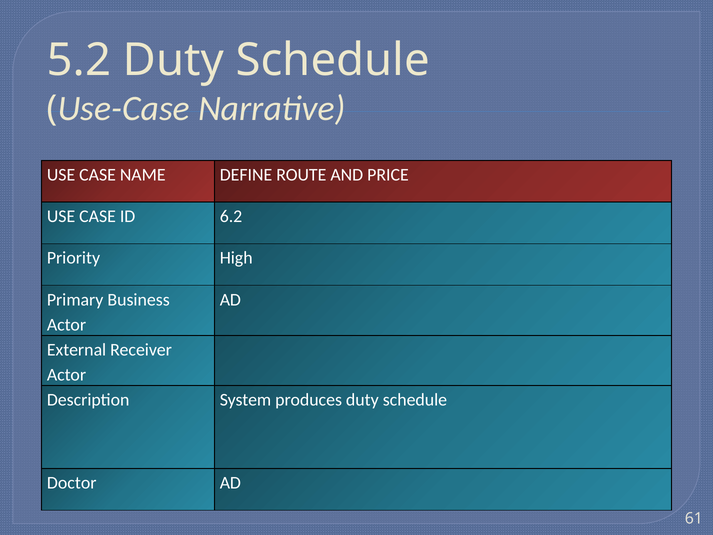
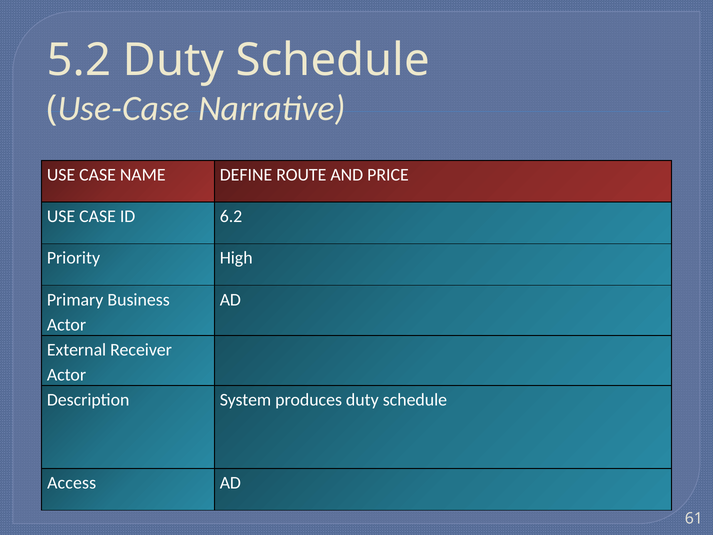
Doctor: Doctor -> Access
